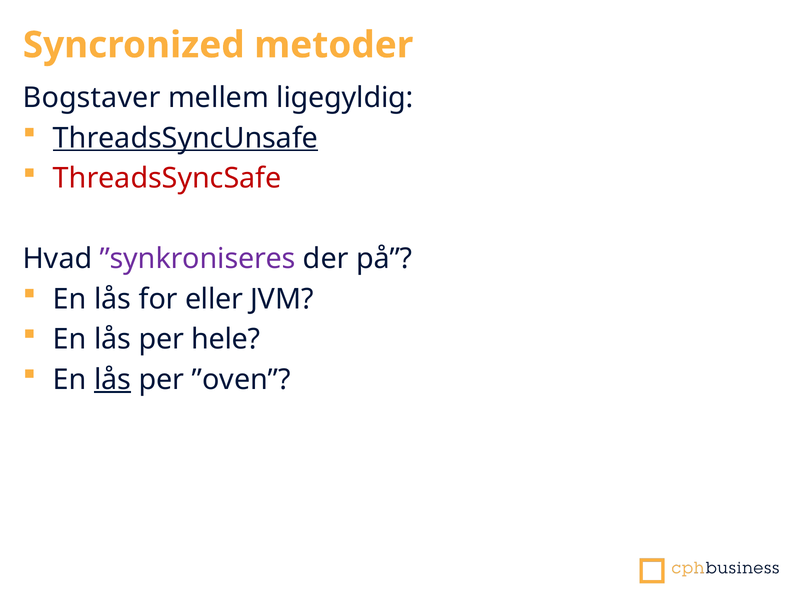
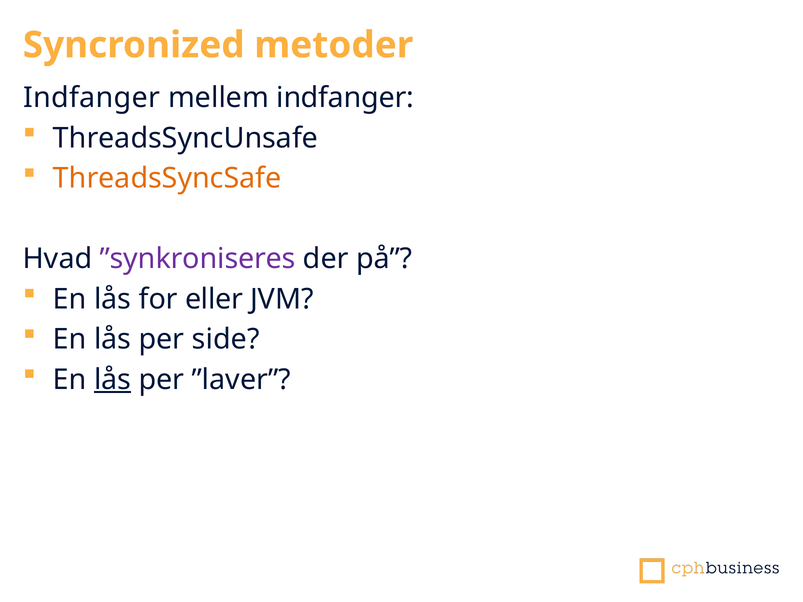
Bogstaver at (92, 98): Bogstaver -> Indfanger
mellem ligegyldig: ligegyldig -> indfanger
ThreadsSyncUnsafe underline: present -> none
ThreadsSyncSafe colour: red -> orange
hele: hele -> side
”oven: ”oven -> ”laver
